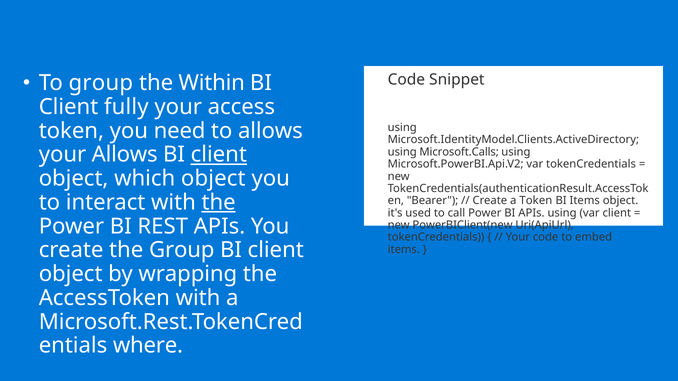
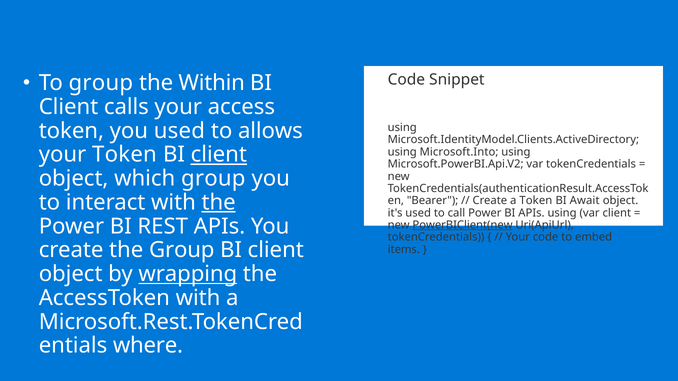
fully: fully -> calls
you need: need -> used
your Allows: Allows -> Token
Microsoft.Calls: Microsoft.Calls -> Microsoft.Into
which object: object -> group
BI Items: Items -> Await
PowerBIClient(new underline: none -> present
wrapping underline: none -> present
